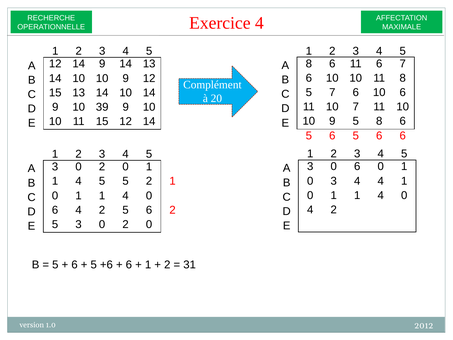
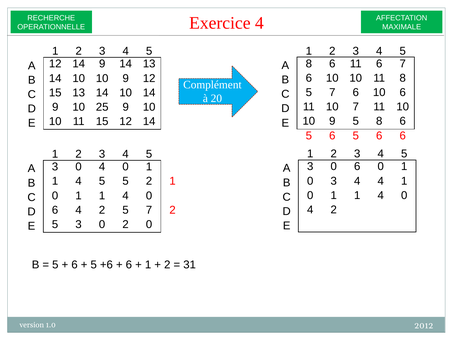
39: 39 -> 25
A 3 0 2: 2 -> 4
2 5 6: 6 -> 7
